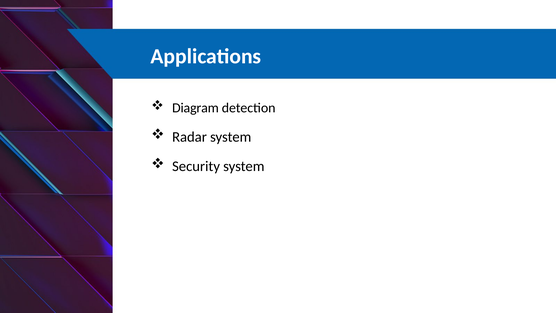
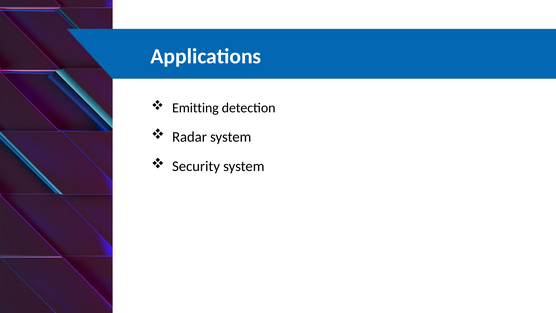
Diagram: Diagram -> Emitting
